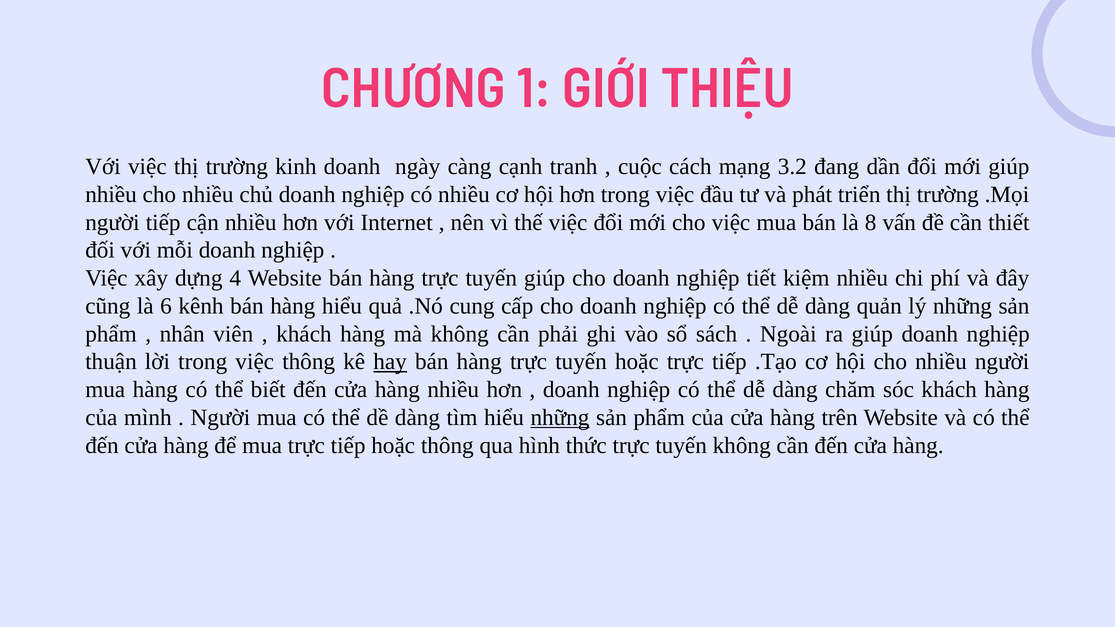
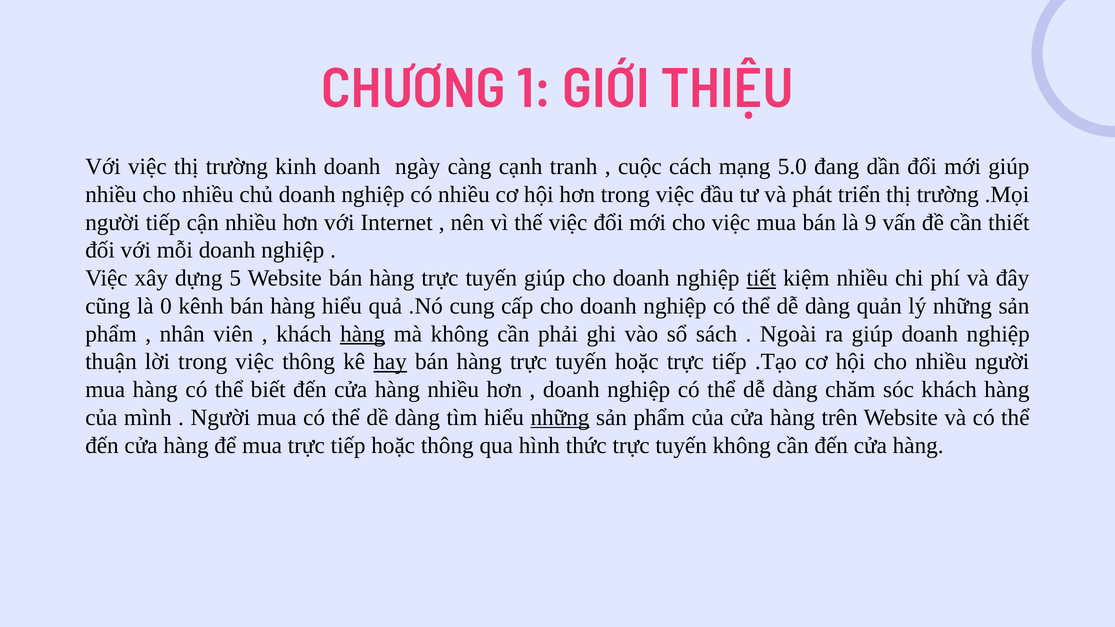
3.2: 3.2 -> 5.0
8: 8 -> 9
4: 4 -> 5
tiết underline: none -> present
6: 6 -> 0
hàng at (363, 334) underline: none -> present
